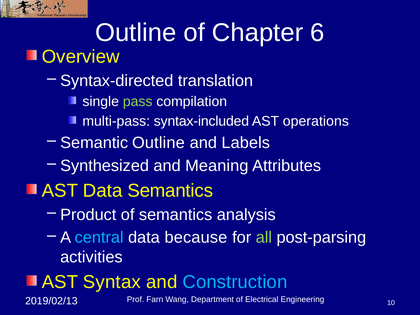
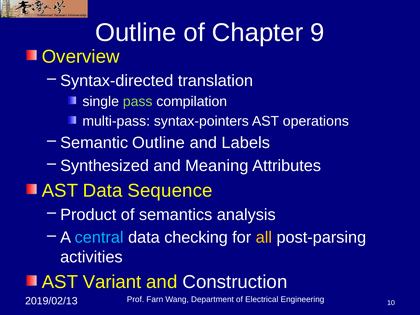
6: 6 -> 9
syntax-included: syntax-included -> syntax-pointers
Data Semantics: Semantics -> Sequence
because: because -> checking
all colour: light green -> yellow
Syntax: Syntax -> Variant
Construction colour: light blue -> white
